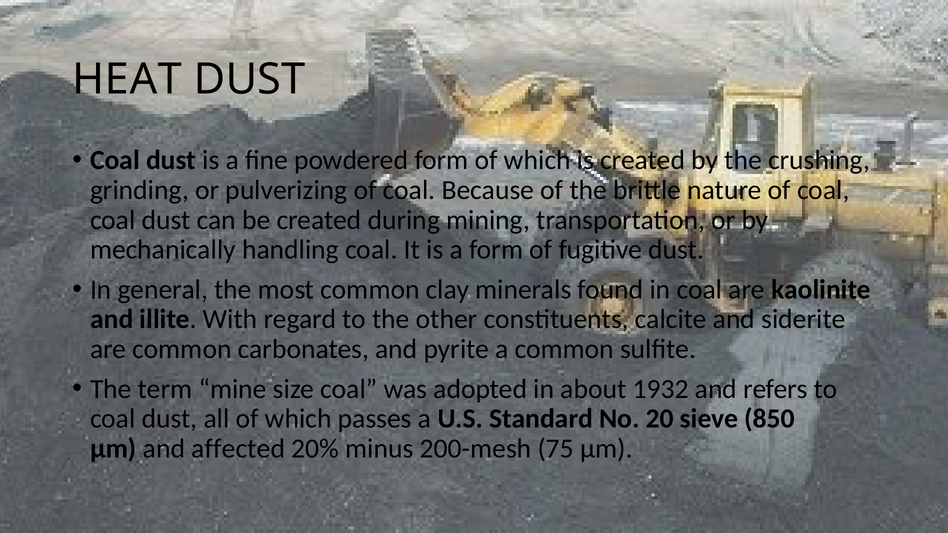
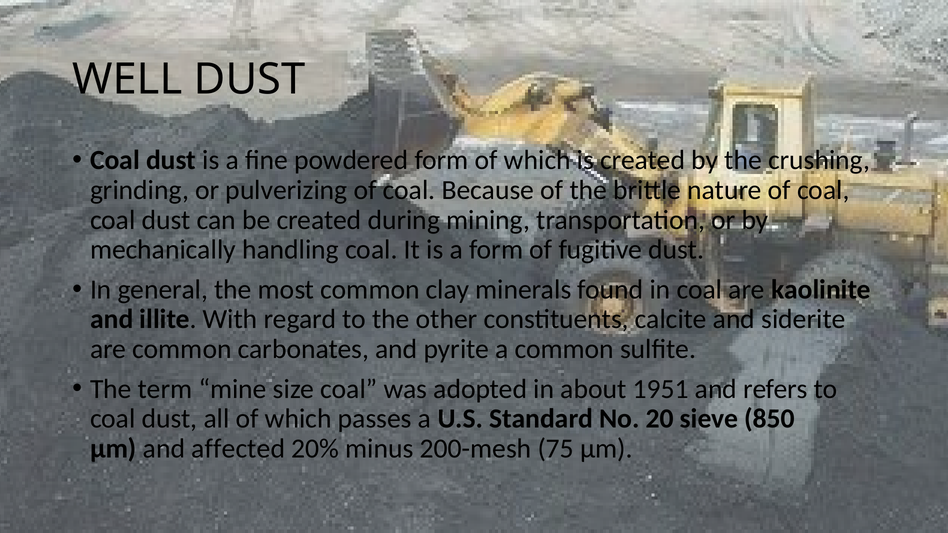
HEAT: HEAT -> WELL
1932: 1932 -> 1951
